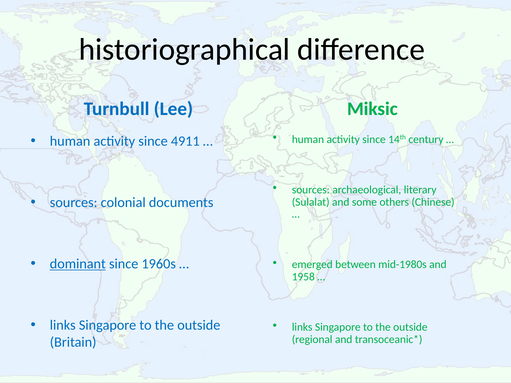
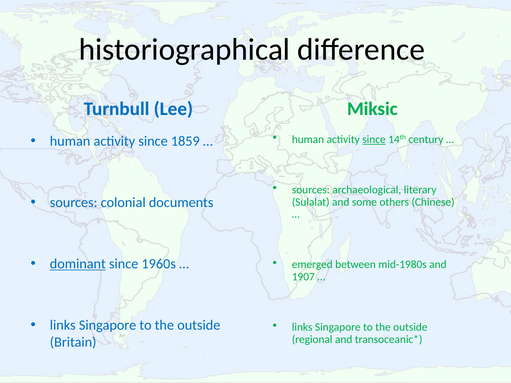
since at (374, 139) underline: none -> present
4911: 4911 -> 1859
1958: 1958 -> 1907
